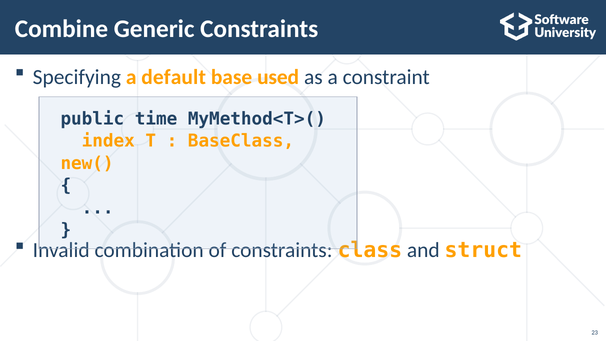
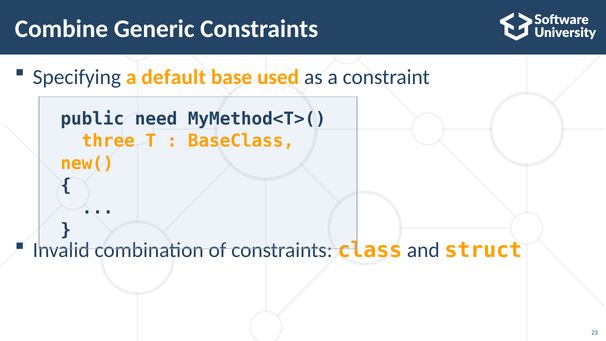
time: time -> need
index: index -> three
